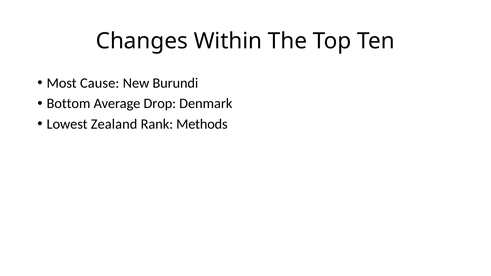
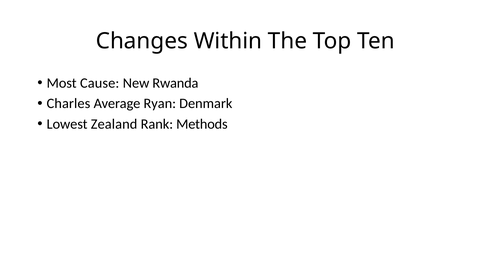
Burundi: Burundi -> Rwanda
Bottom: Bottom -> Charles
Drop: Drop -> Ryan
